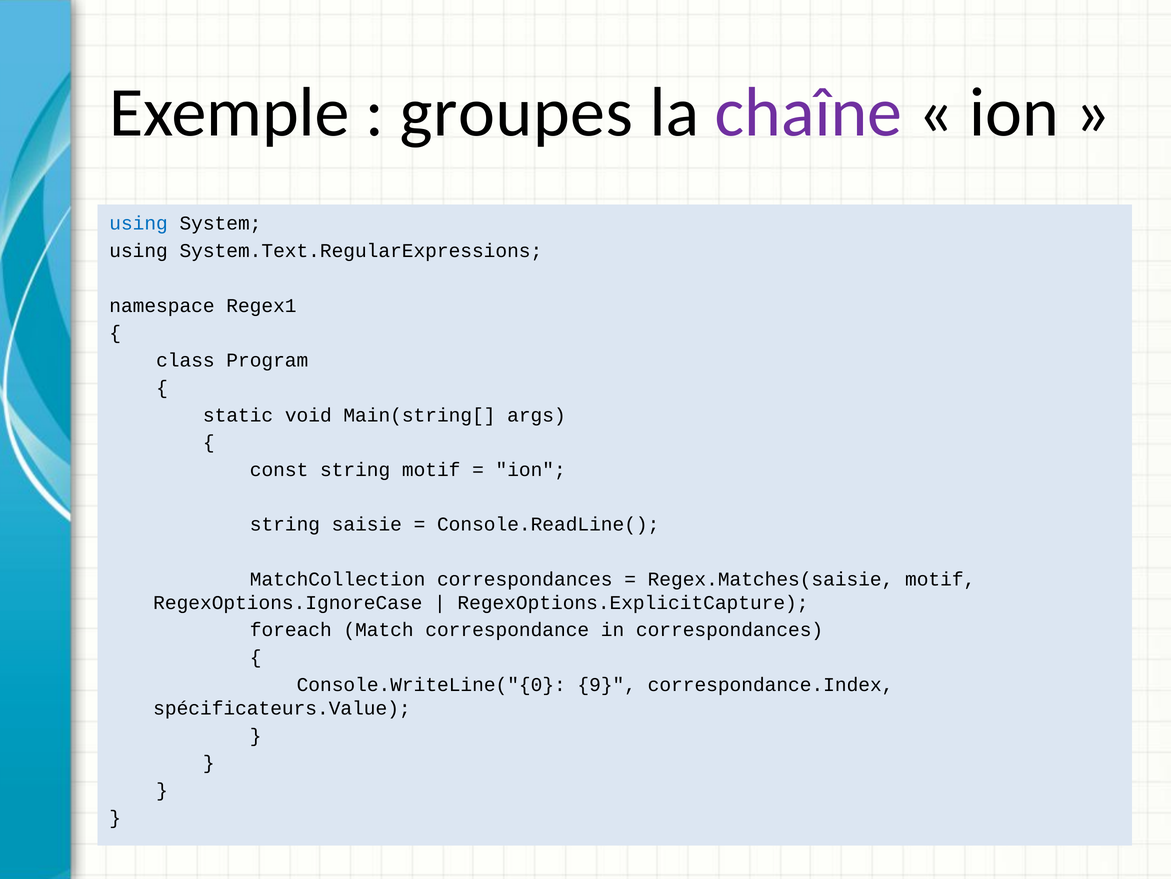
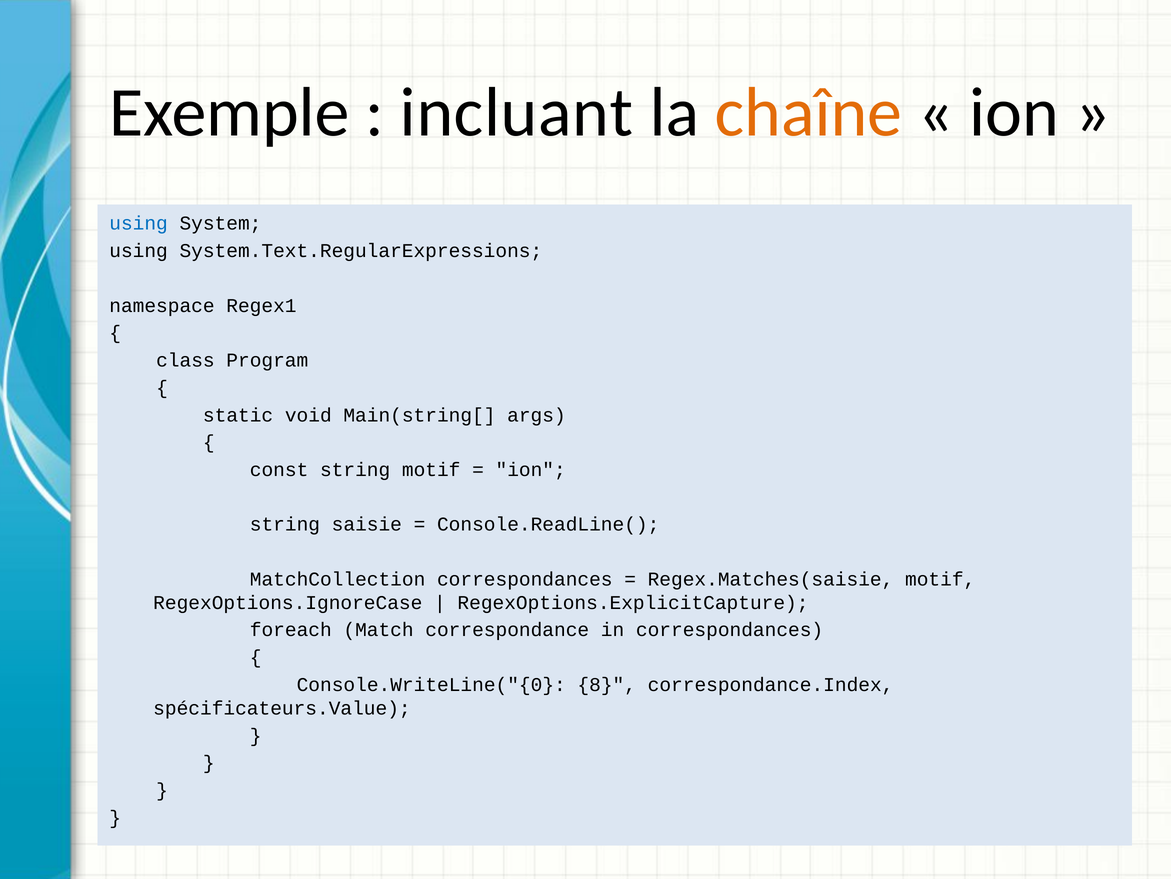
groupes: groupes -> incluant
chaîne colour: purple -> orange
9: 9 -> 8
